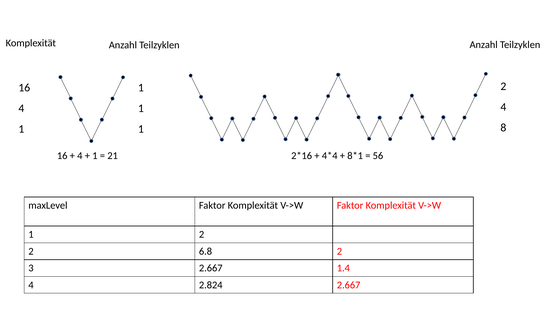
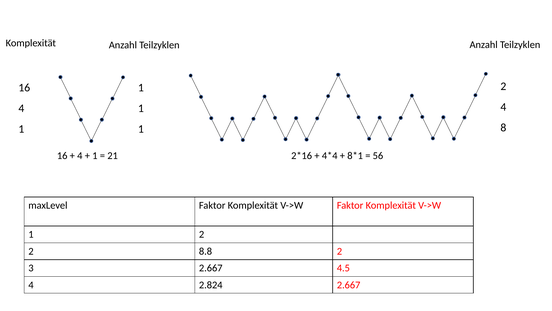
6.8: 6.8 -> 8.8
1.4: 1.4 -> 4.5
